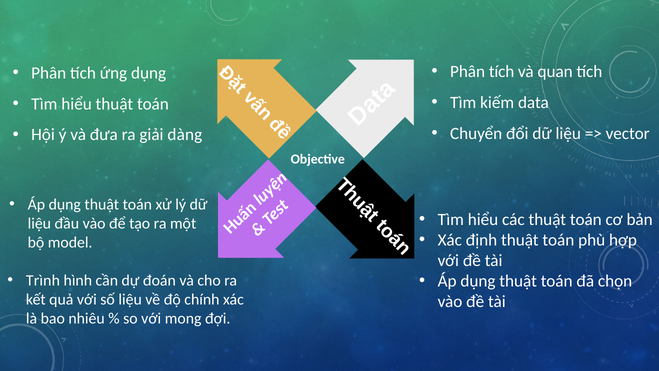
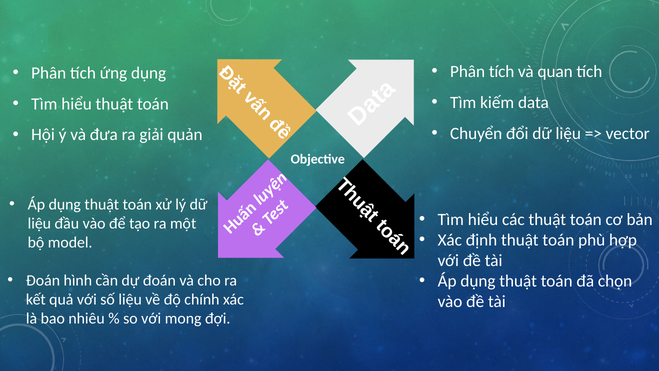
dàng: dàng -> quản
Trình at (43, 280): Trình -> Đoán
